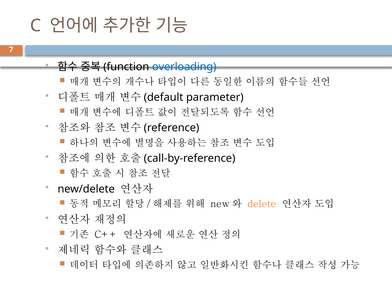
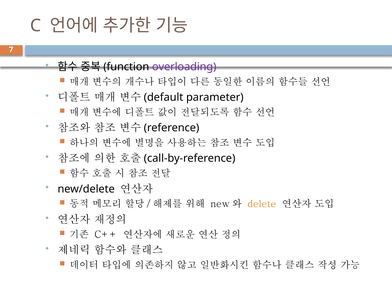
overloading colour: blue -> purple
